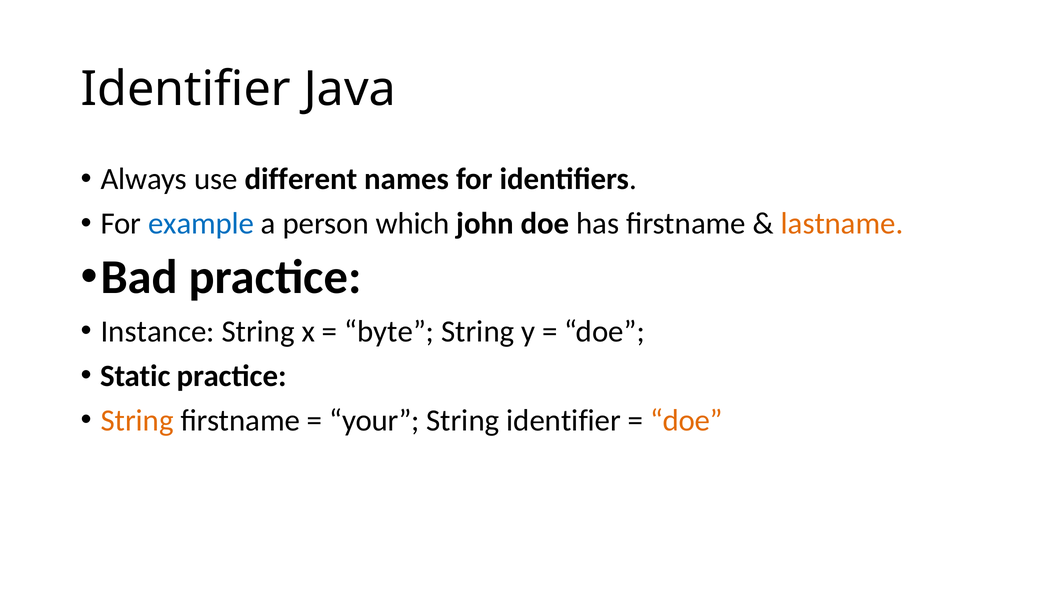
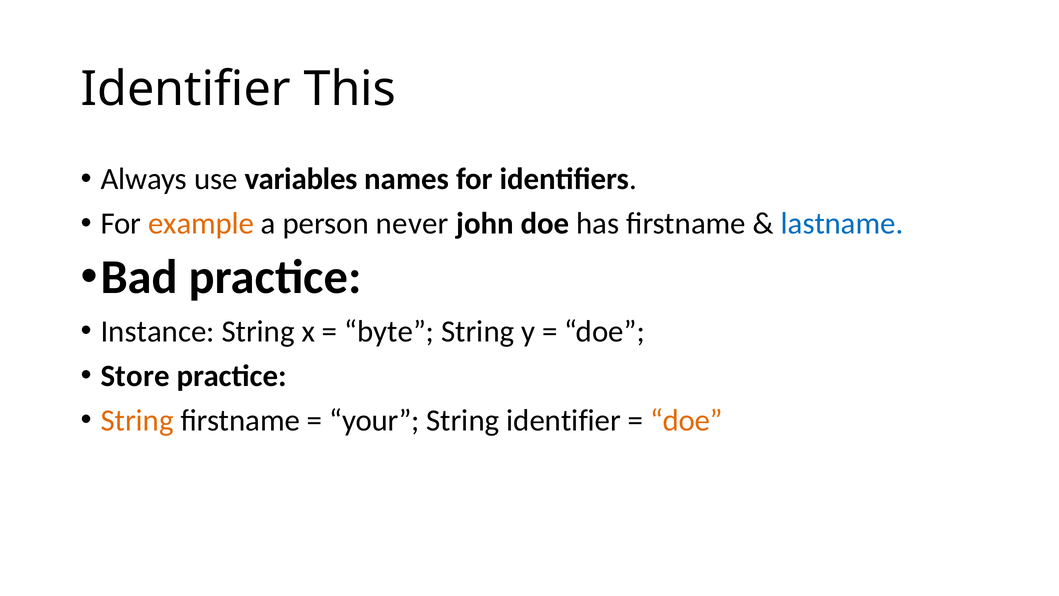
Java: Java -> This
different: different -> variables
example colour: blue -> orange
which: which -> never
lastname colour: orange -> blue
Static: Static -> Store
